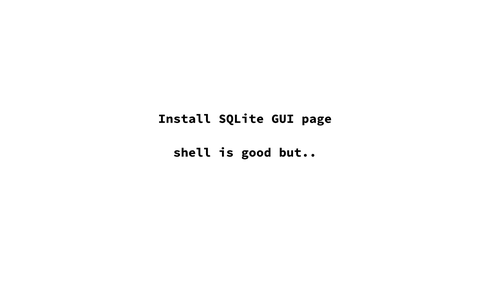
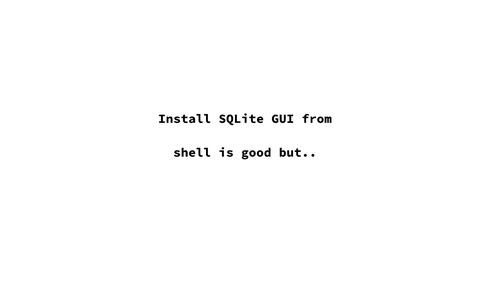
page: page -> from
